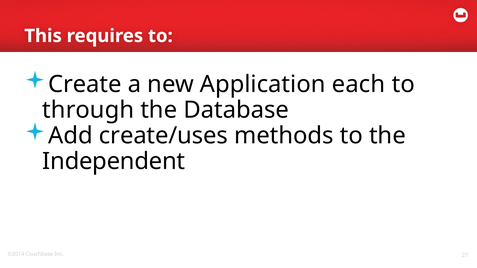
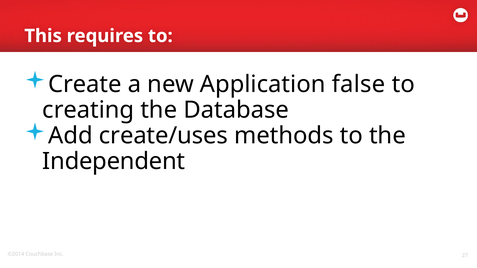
each: each -> false
through: through -> creating
